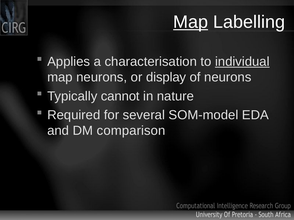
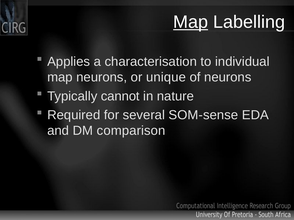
individual underline: present -> none
display: display -> unique
SOM-model: SOM-model -> SOM-sense
